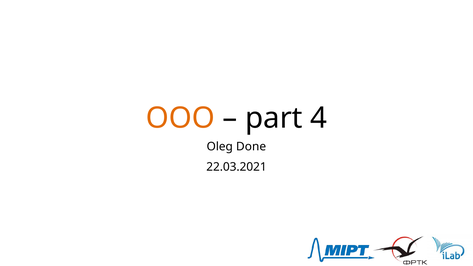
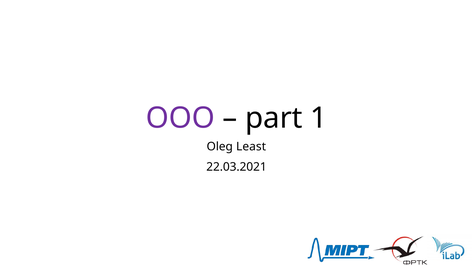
OOO colour: orange -> purple
4: 4 -> 1
Done: Done -> Least
